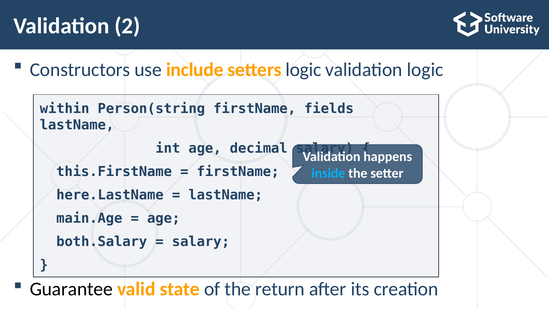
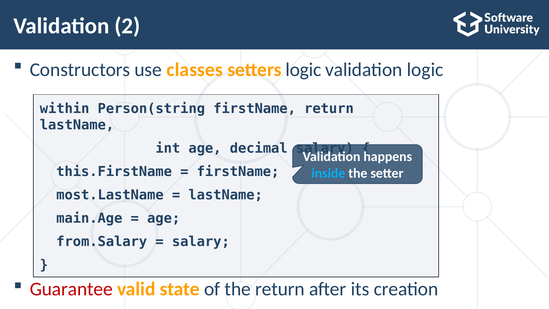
include: include -> classes
firstName fields: fields -> return
here.LastName: here.LastName -> most.LastName
both.Salary: both.Salary -> from.Salary
Guarantee colour: black -> red
